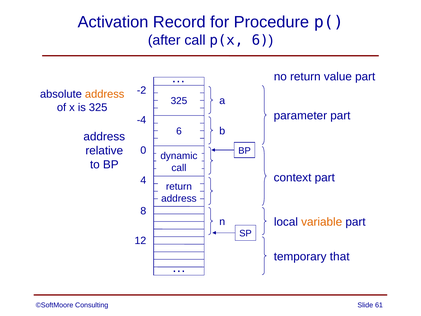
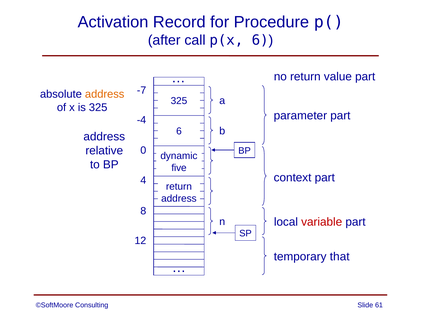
-2: -2 -> -7
call at (179, 168): call -> five
variable colour: orange -> red
